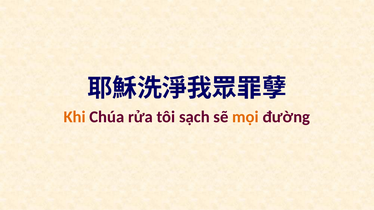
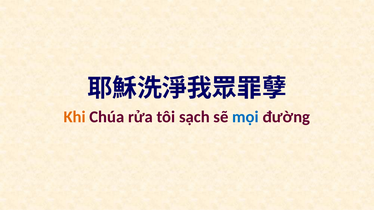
mọi colour: orange -> blue
